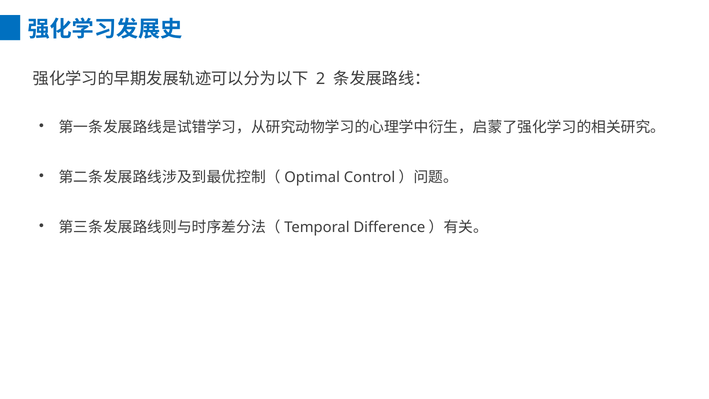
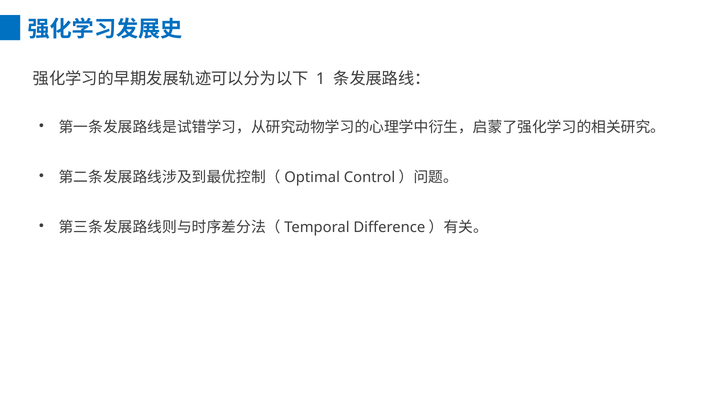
2: 2 -> 1
